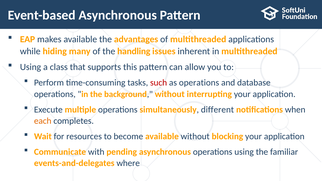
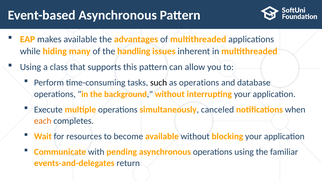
such colour: red -> black
different: different -> canceled
where: where -> return
